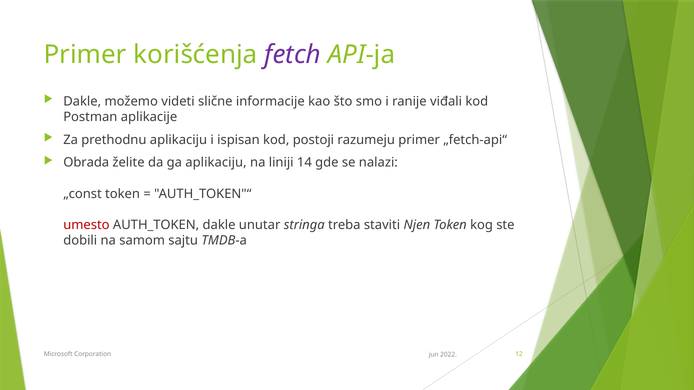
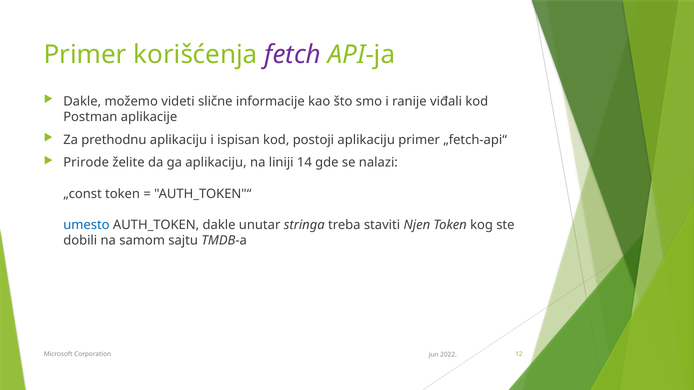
postoji razumeju: razumeju -> aplikaciju
Obrada: Obrada -> Prirode
umesto colour: red -> blue
